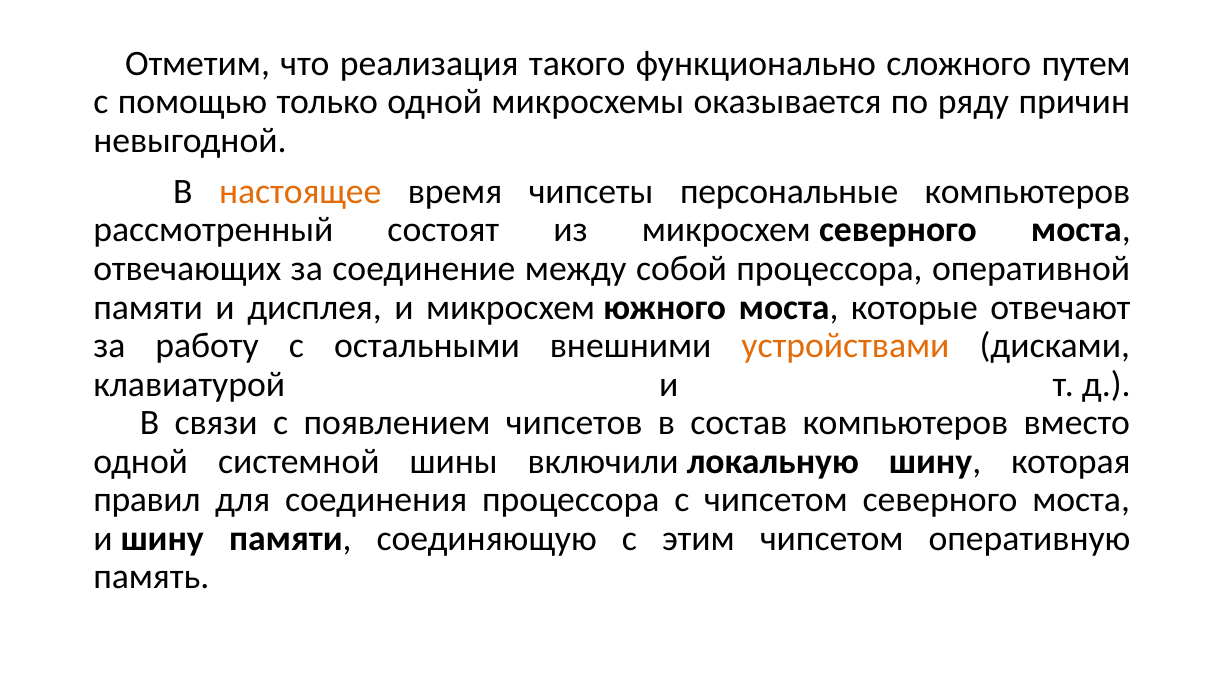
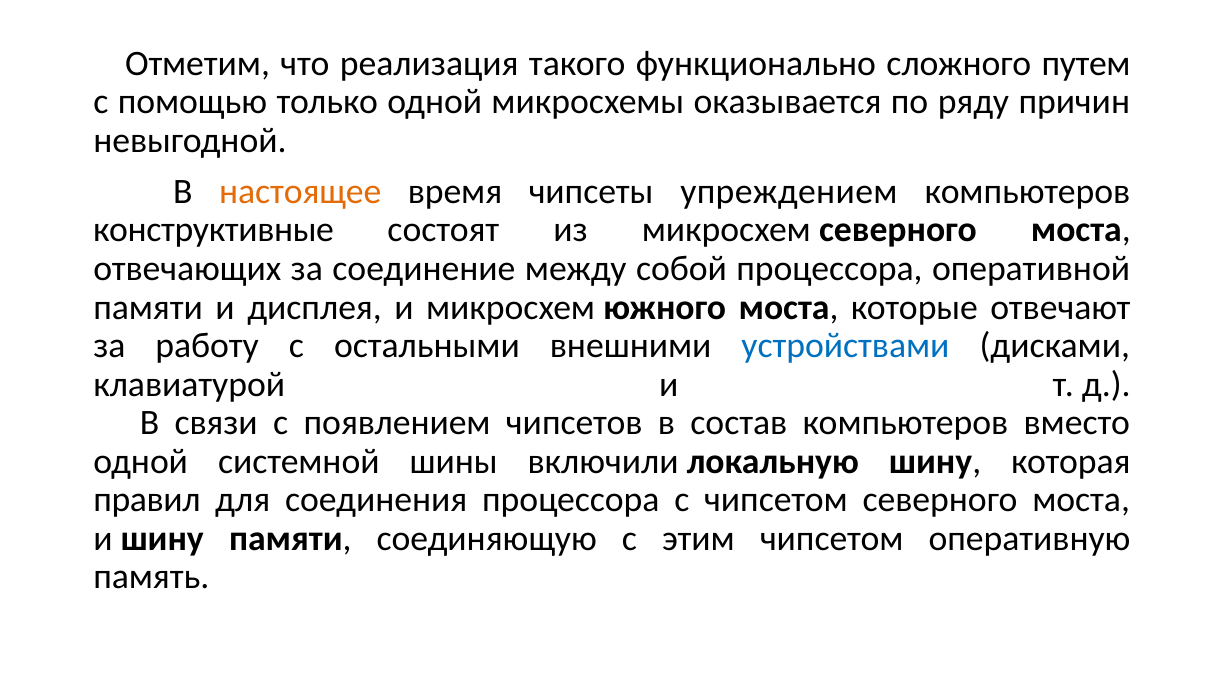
персональные: персональные -> упреждением
рассмотренный: рассмотренный -> конструктивные
устройствами colour: orange -> blue
